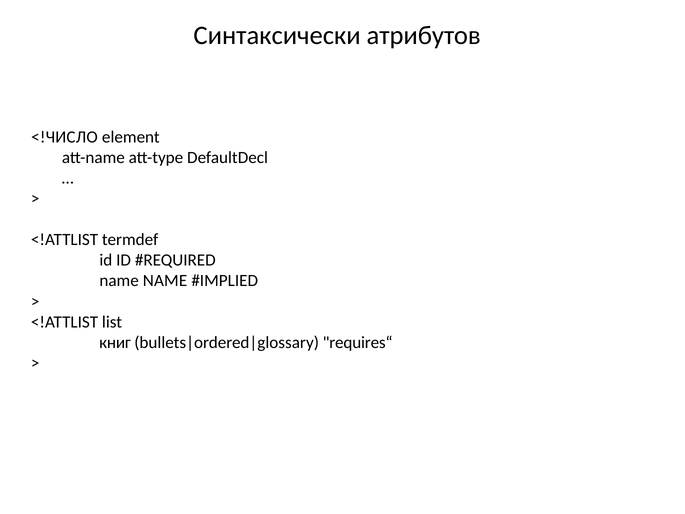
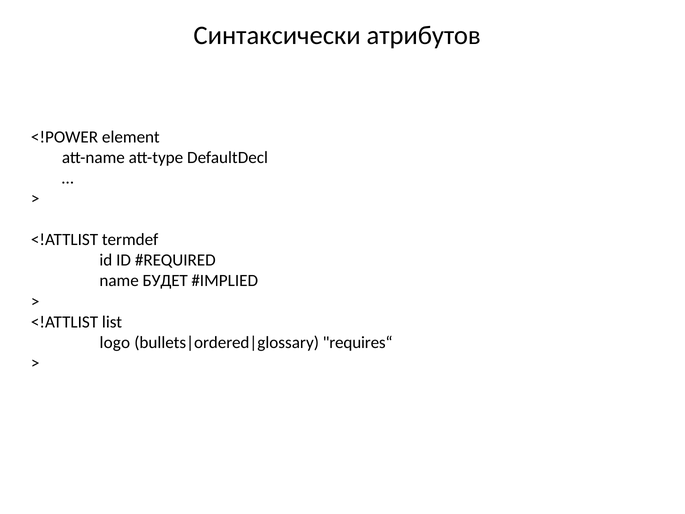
<!ЧИСЛО: <!ЧИСЛО -> <!POWER
name NAME: NAME -> БУДЕТ
книг: книг -> logo
